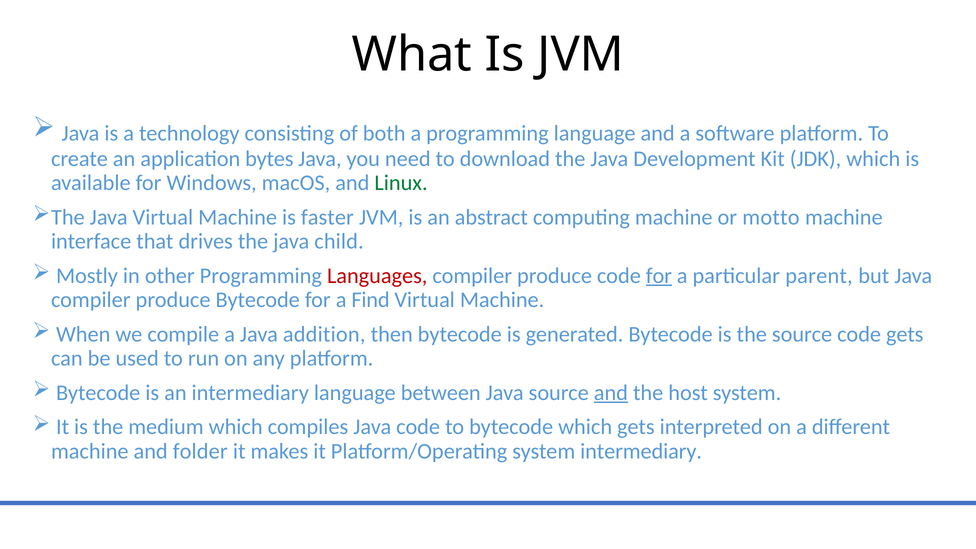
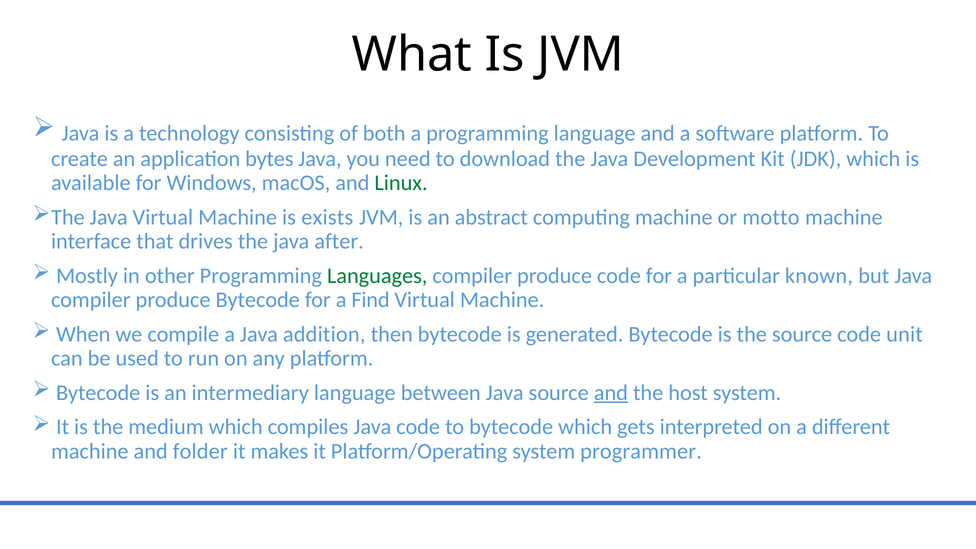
faster: faster -> exists
child: child -> after
Languages colour: red -> green
for at (659, 276) underline: present -> none
parent: parent -> known
code gets: gets -> unit
system intermediary: intermediary -> programmer
